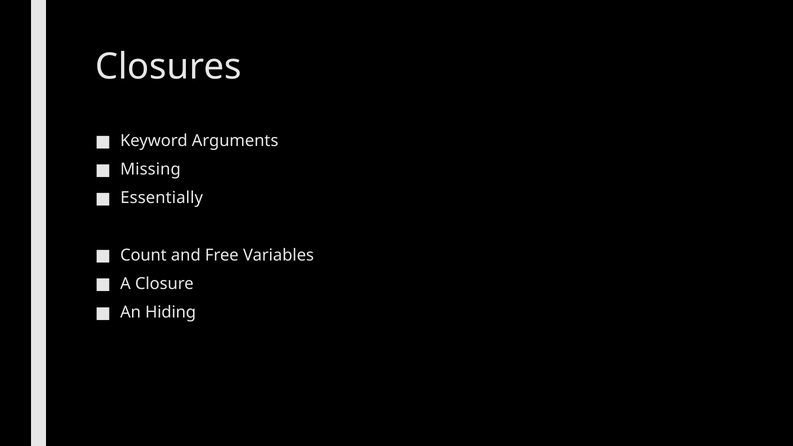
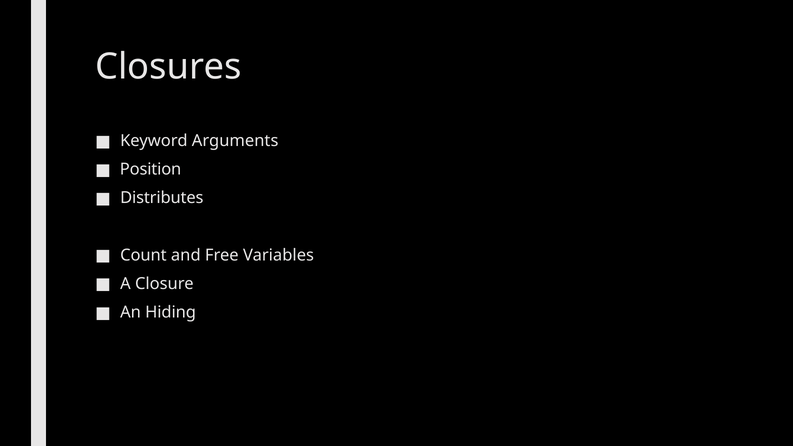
Missing: Missing -> Position
Essentially: Essentially -> Distributes
